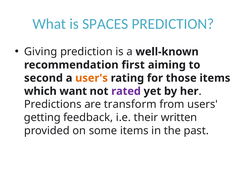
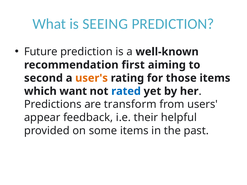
SPACES: SPACES -> SEEING
Giving: Giving -> Future
rated colour: purple -> blue
getting: getting -> appear
written: written -> helpful
